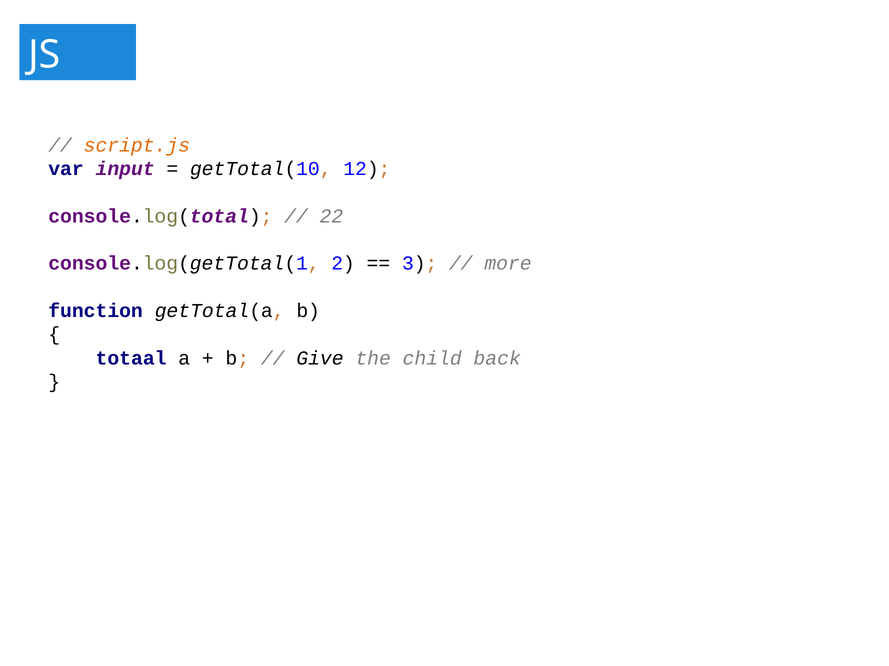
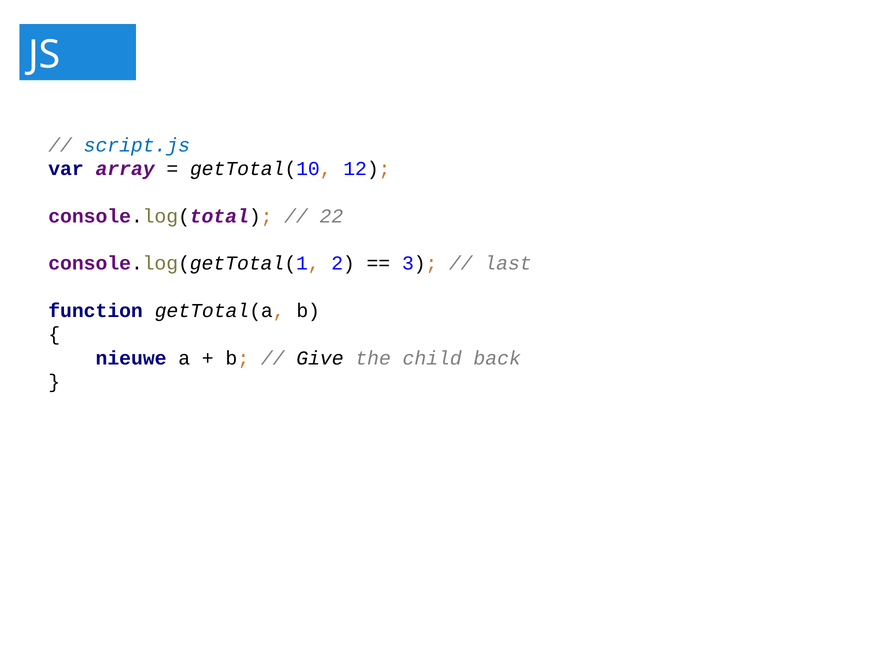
script.js colour: orange -> blue
input: input -> array
more: more -> last
totaal: totaal -> nieuwe
